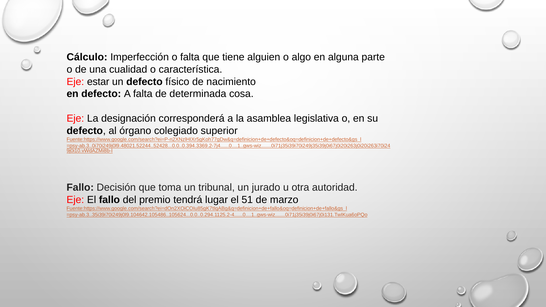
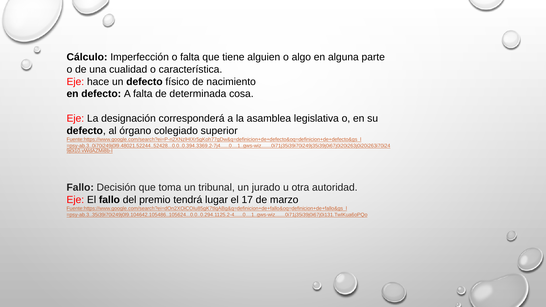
estar: estar -> hace
51: 51 -> 17
